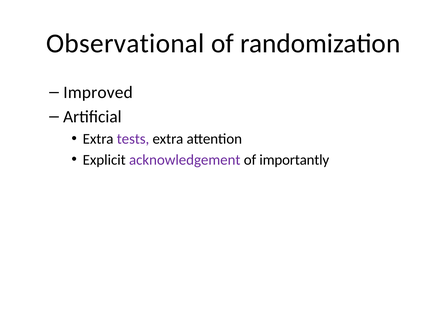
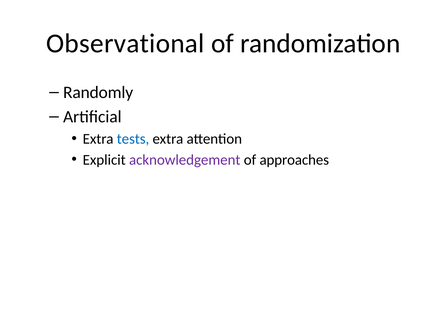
Improved: Improved -> Randomly
tests colour: purple -> blue
importantly: importantly -> approaches
